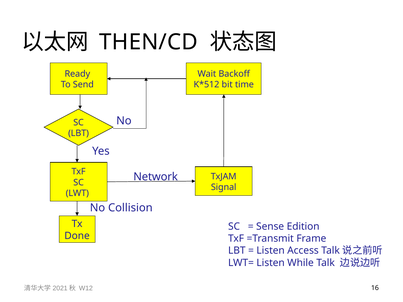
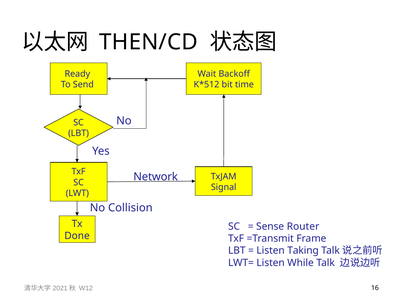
Edition: Edition -> Router
Access: Access -> Taking
